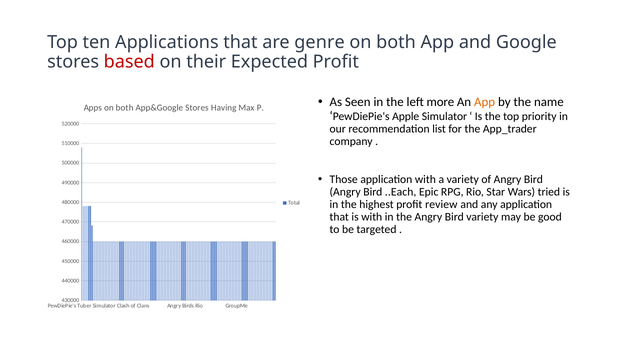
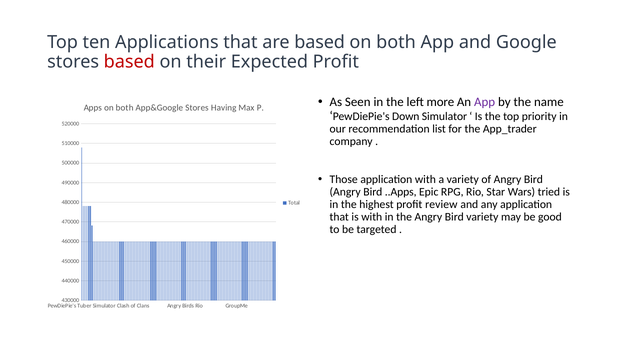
are genre: genre -> based
App at (485, 102) colour: orange -> purple
Apple: Apple -> Down
..Each: ..Each -> ..Apps
